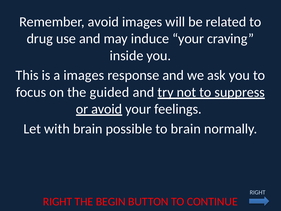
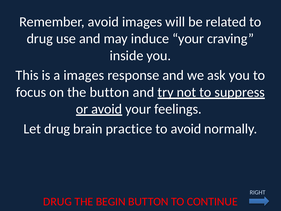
the guided: guided -> button
Let with: with -> drug
possible: possible -> practice
to brain: brain -> avoid
RIGHT at (58, 201): RIGHT -> DRUG
